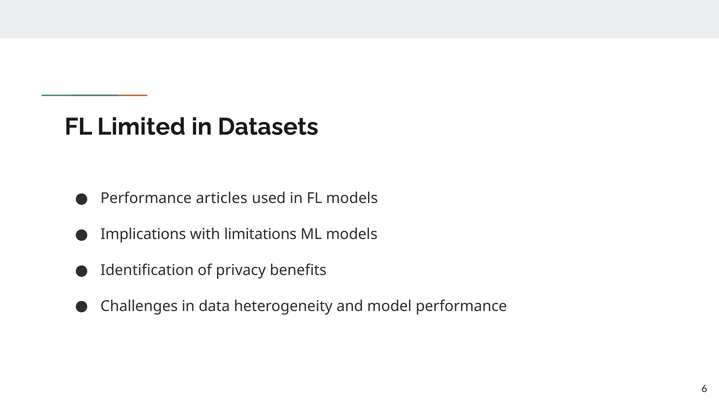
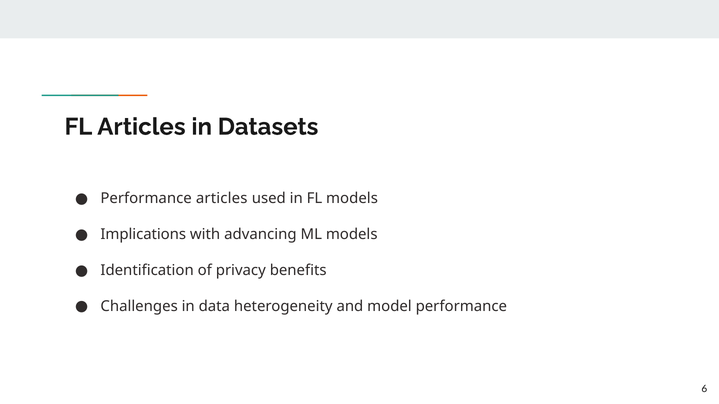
FL Limited: Limited -> Articles
limitations: limitations -> advancing
